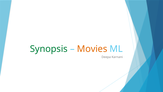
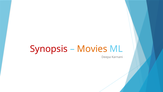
Synopsis colour: green -> red
